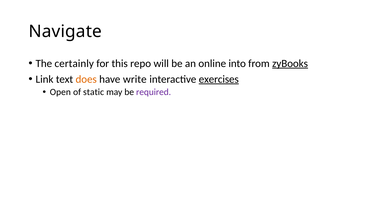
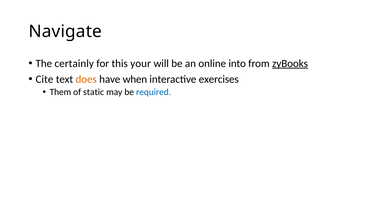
repo: repo -> your
Link: Link -> Cite
write: write -> when
exercises underline: present -> none
Open: Open -> Them
required colour: purple -> blue
